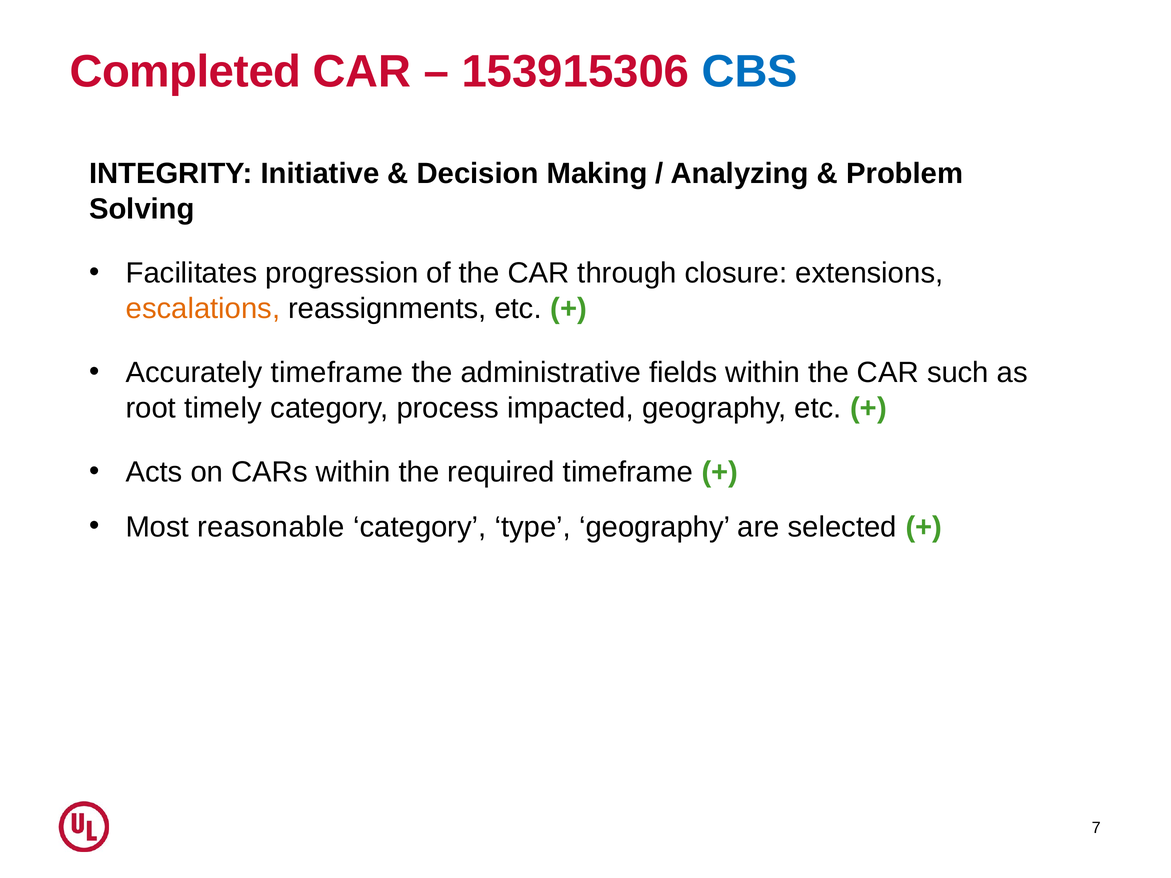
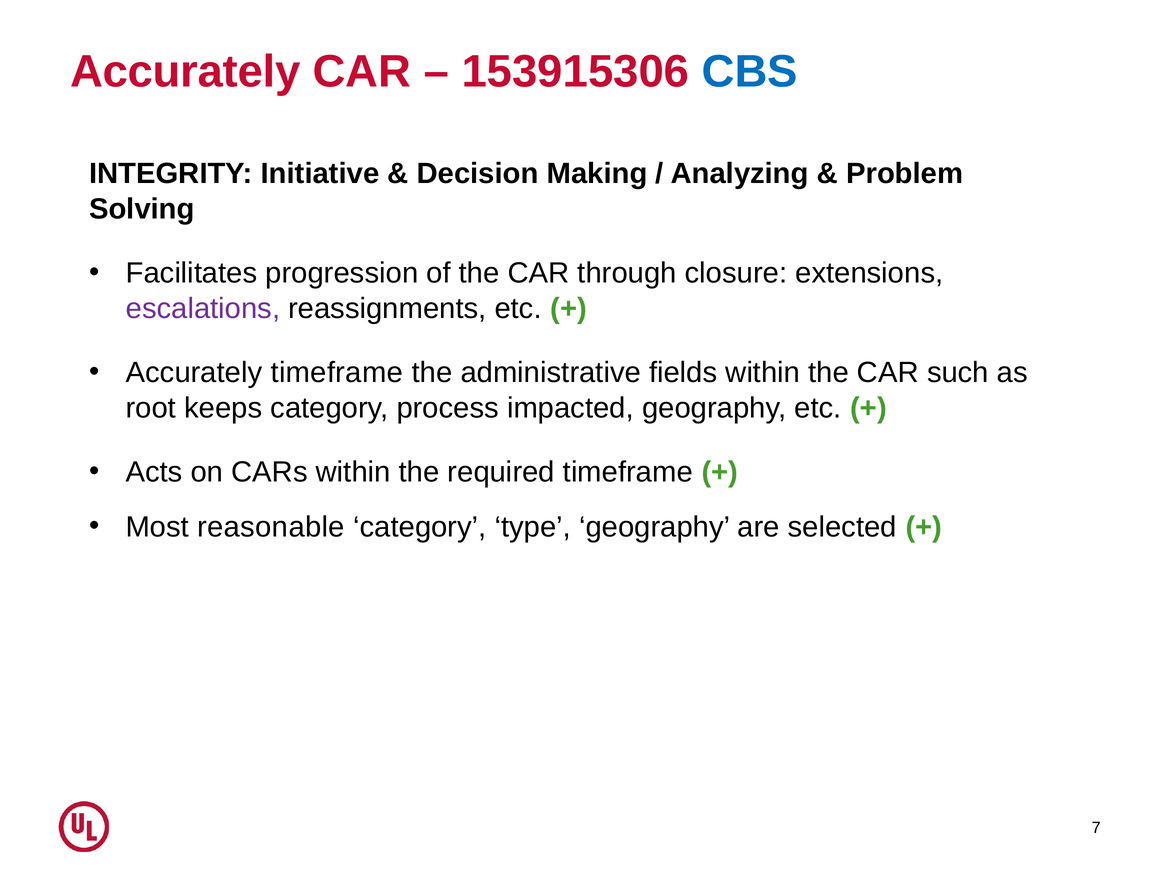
Completed at (185, 72): Completed -> Accurately
escalations colour: orange -> purple
timely: timely -> keeps
